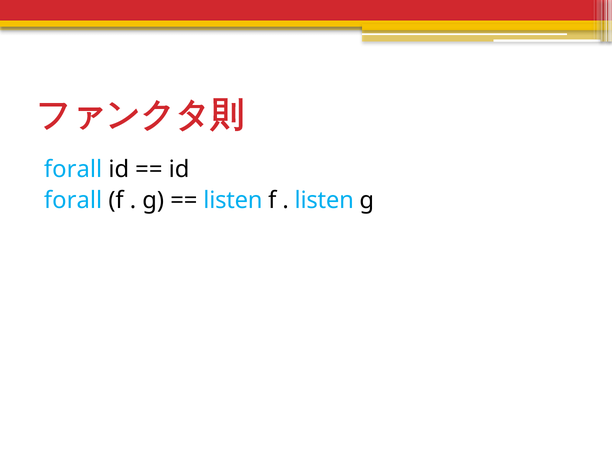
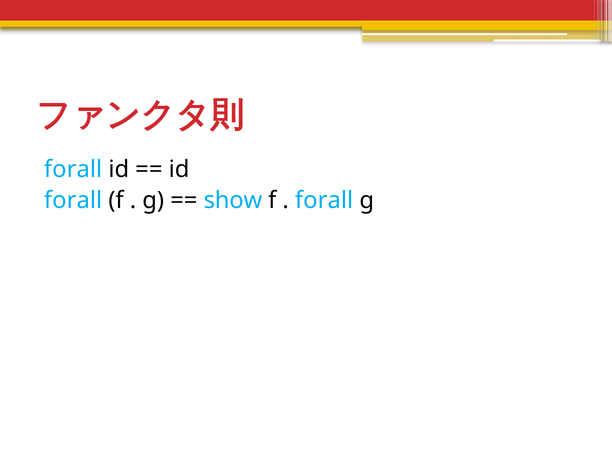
listen at (233, 201): listen -> show
listen at (324, 201): listen -> forall
